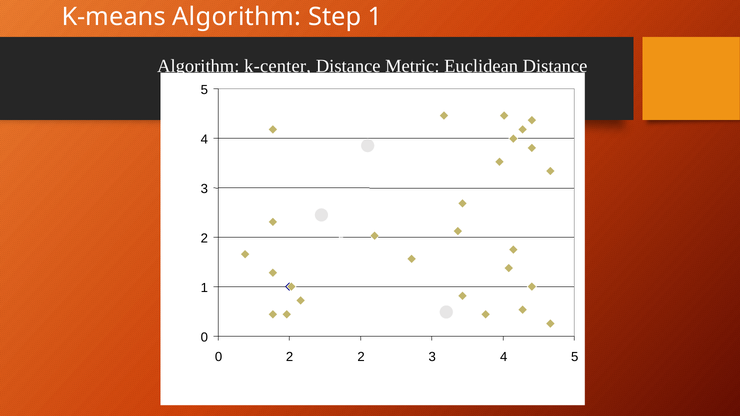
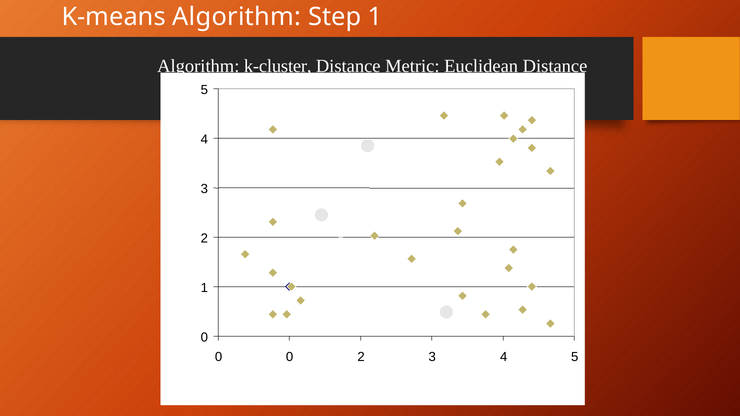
k-center: k-center -> k-cluster
0 2: 2 -> 0
